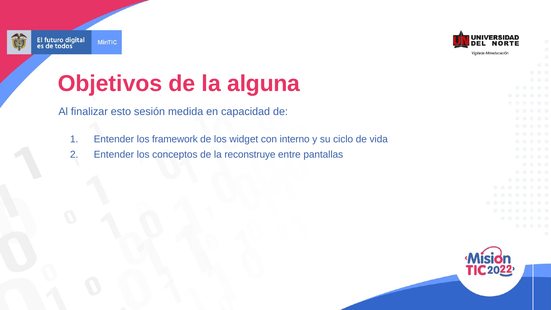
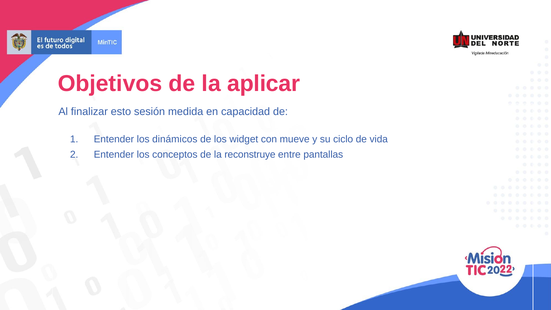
alguna: alguna -> aplicar
framework: framework -> dinámicos
interno: interno -> mueve
